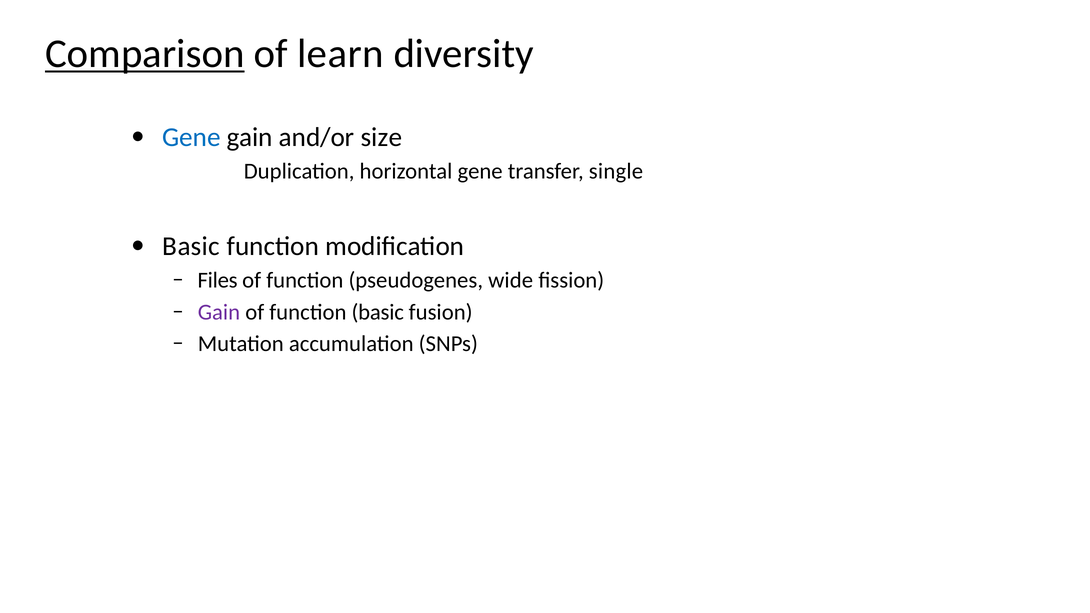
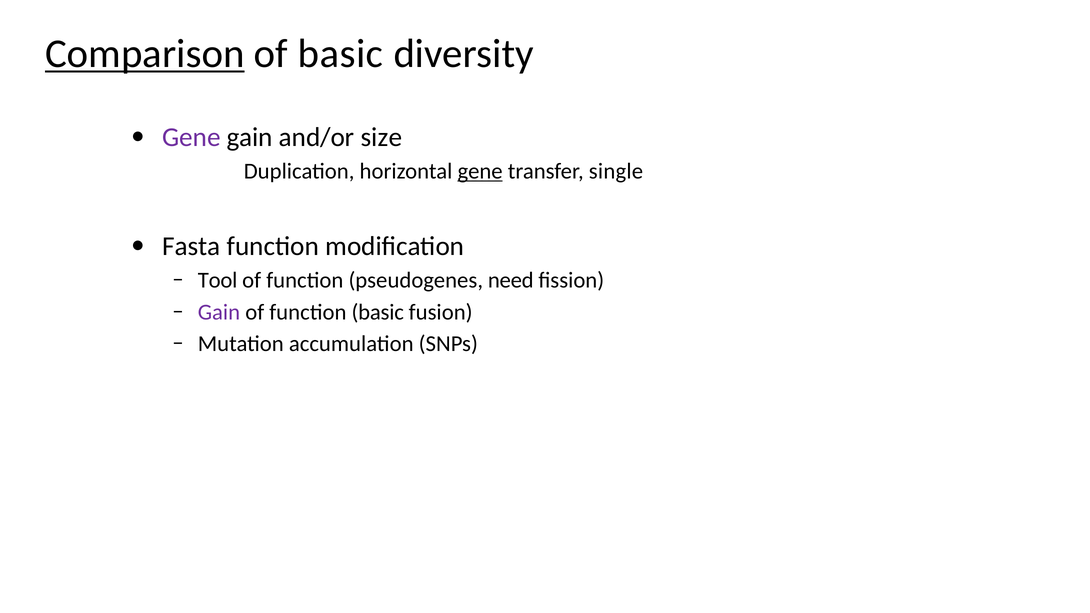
of learn: learn -> basic
Gene at (191, 137) colour: blue -> purple
gene at (480, 171) underline: none -> present
Basic at (191, 246): Basic -> Fasta
Files: Files -> Tool
wide: wide -> need
